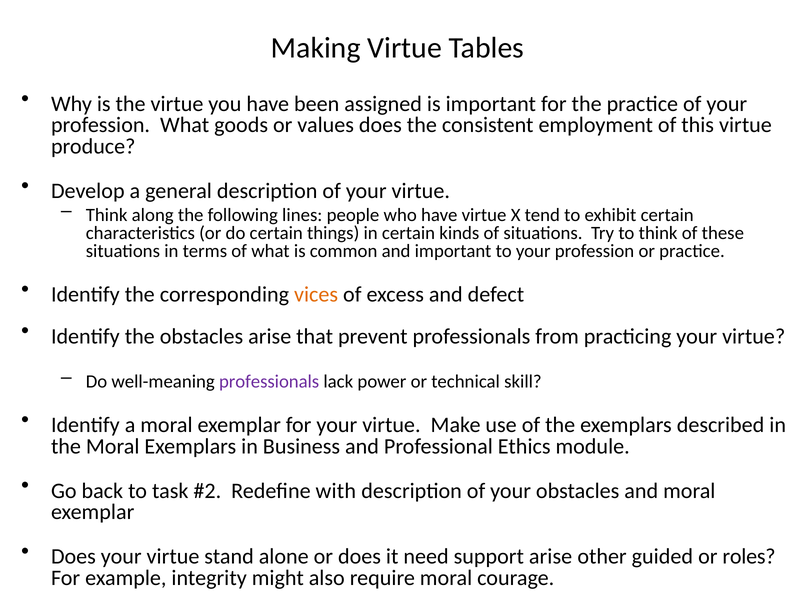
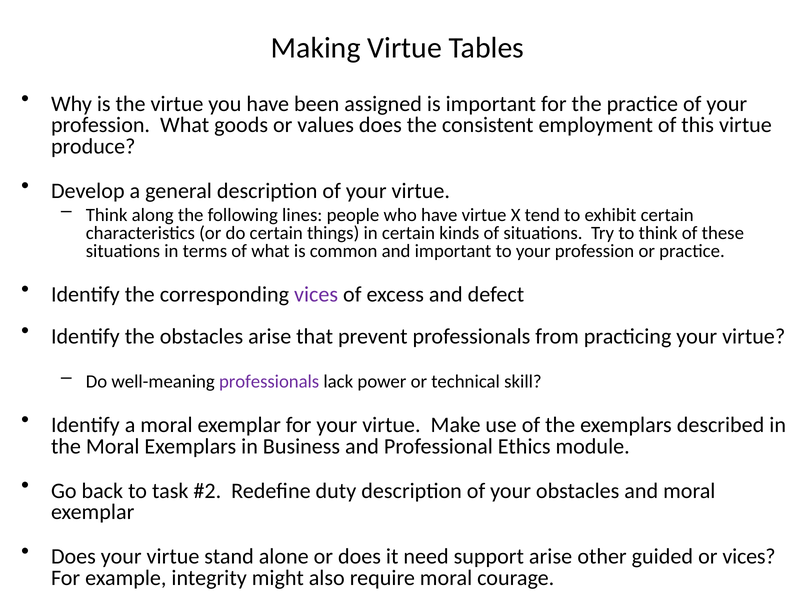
vices at (316, 295) colour: orange -> purple
with: with -> duty
or roles: roles -> vices
